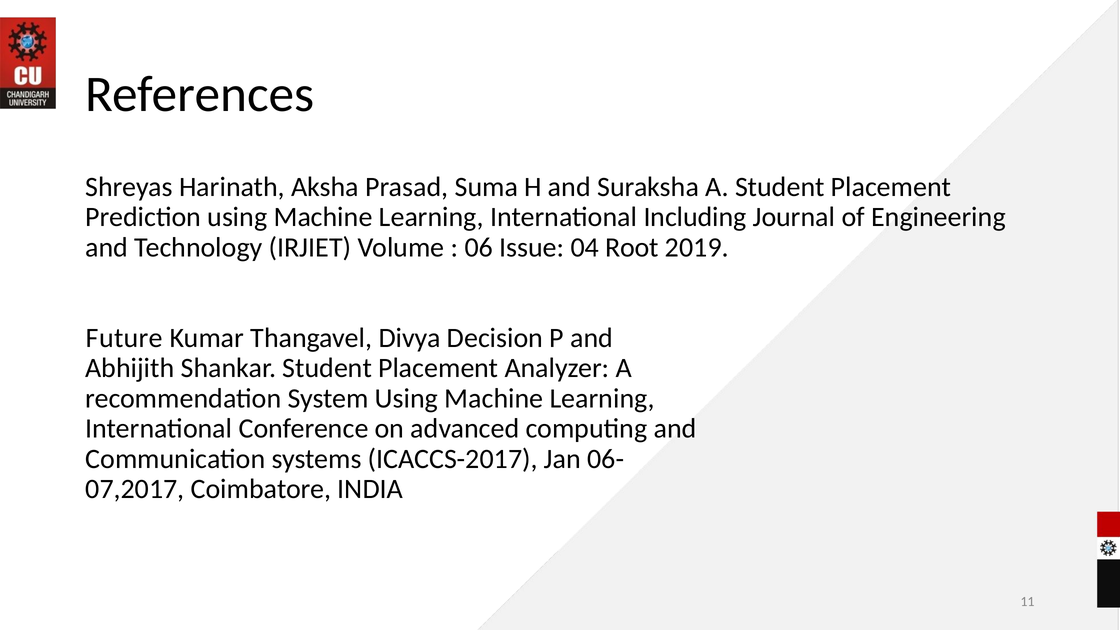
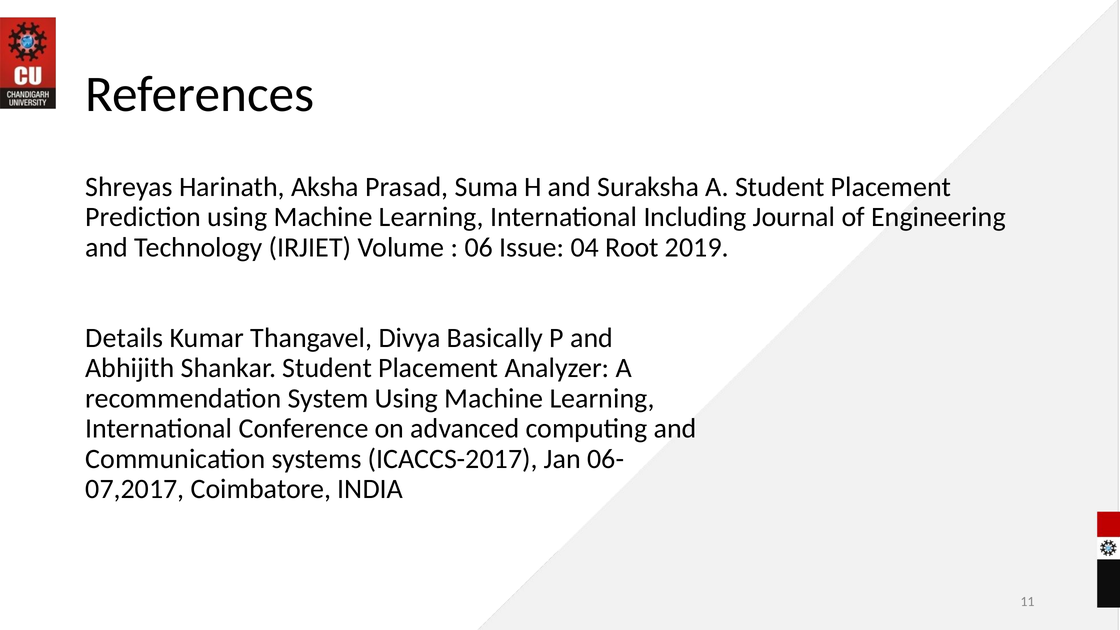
Future: Future -> Details
Decision: Decision -> Basically
